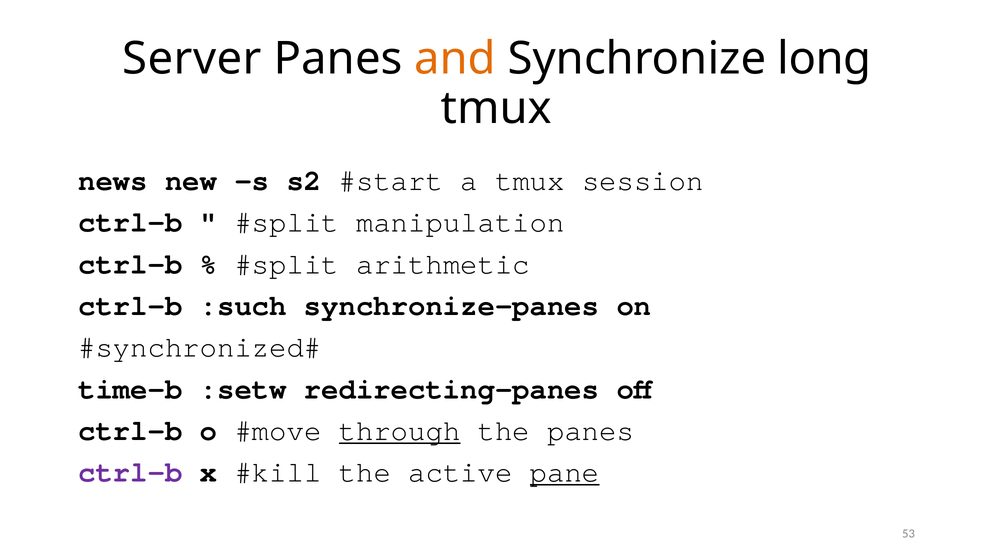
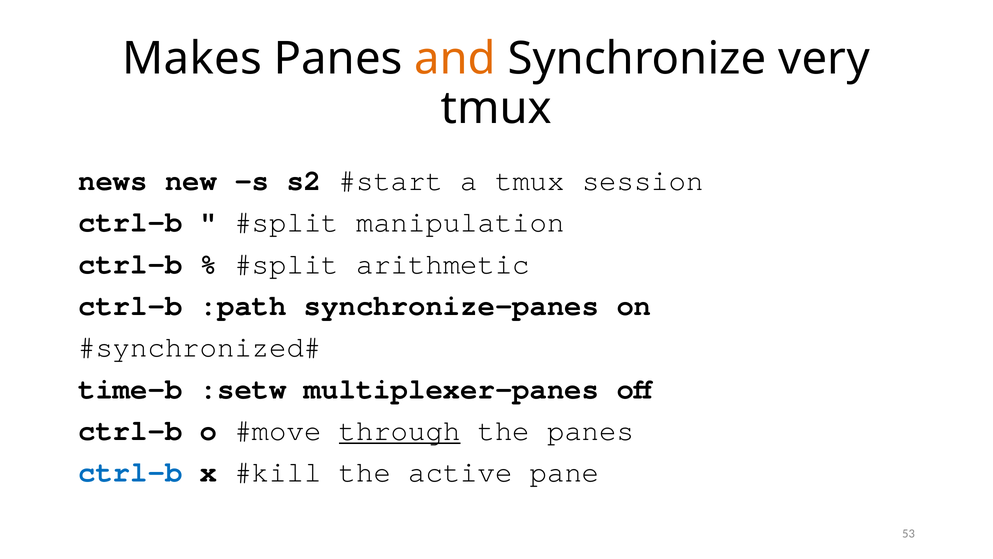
Server: Server -> Makes
long: long -> very
:such: :such -> :path
redirecting-panes: redirecting-panes -> multiplexer-panes
ctrl-b at (130, 472) colour: purple -> blue
pane underline: present -> none
